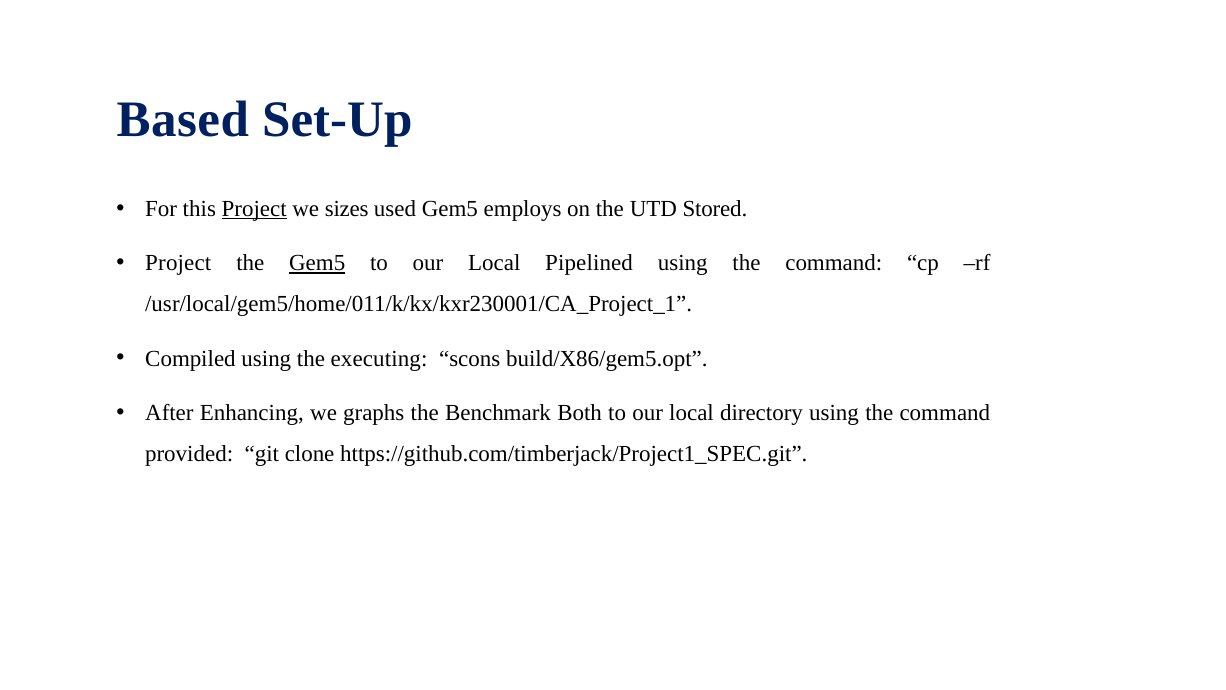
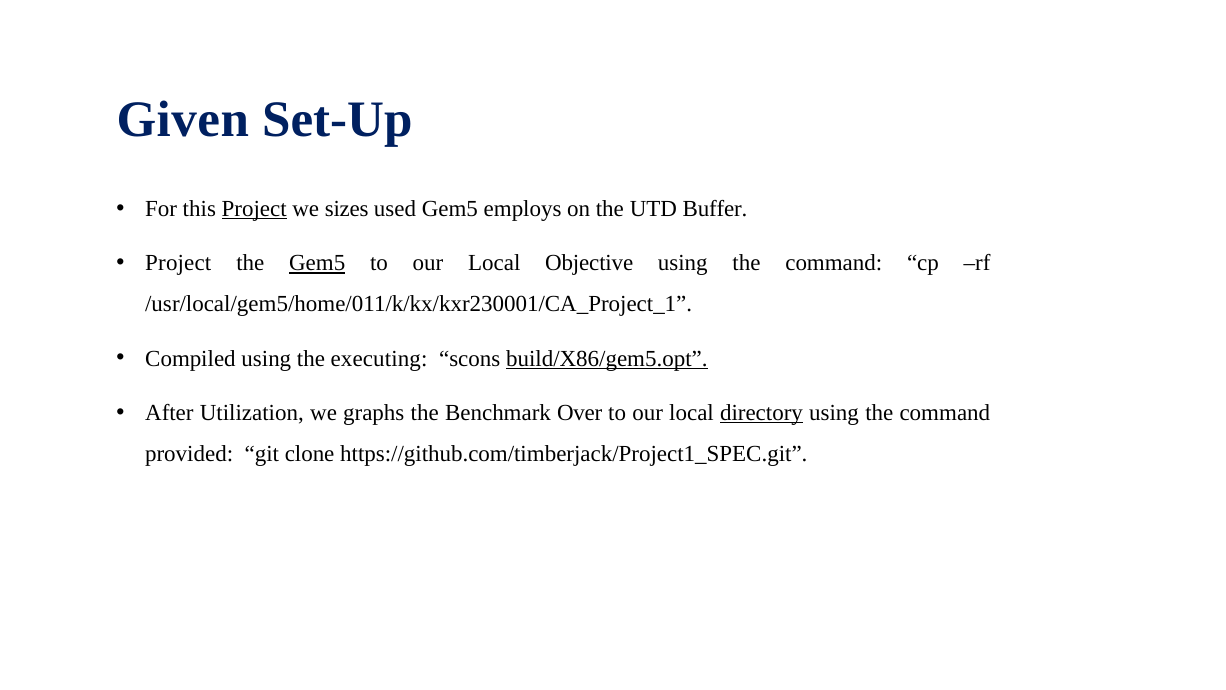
Based: Based -> Given
Stored: Stored -> Buffer
Pipelined: Pipelined -> Objective
build/X86/gem5.opt underline: none -> present
Enhancing: Enhancing -> Utilization
Both: Both -> Over
directory underline: none -> present
